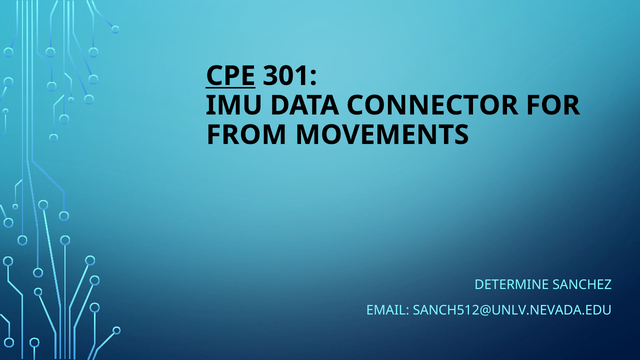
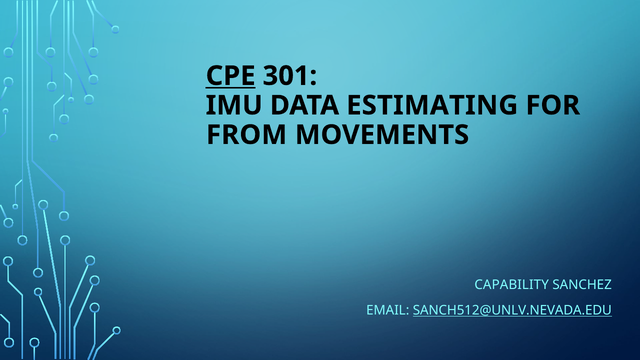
CONNECTOR: CONNECTOR -> ESTIMATING
DETERMINE: DETERMINE -> CAPABILITY
SANCH512@UNLV.NEVADA.EDU underline: none -> present
